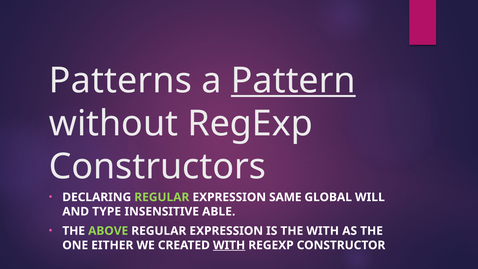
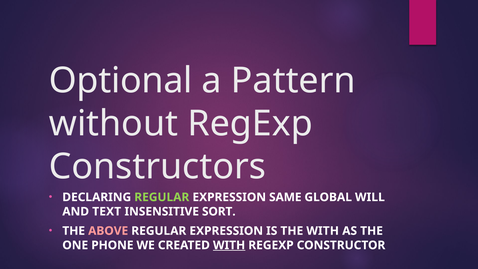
Patterns: Patterns -> Optional
Pattern underline: present -> none
TYPE: TYPE -> TEXT
ABLE: ABLE -> SORT
ABOVE colour: light green -> pink
EITHER: EITHER -> PHONE
